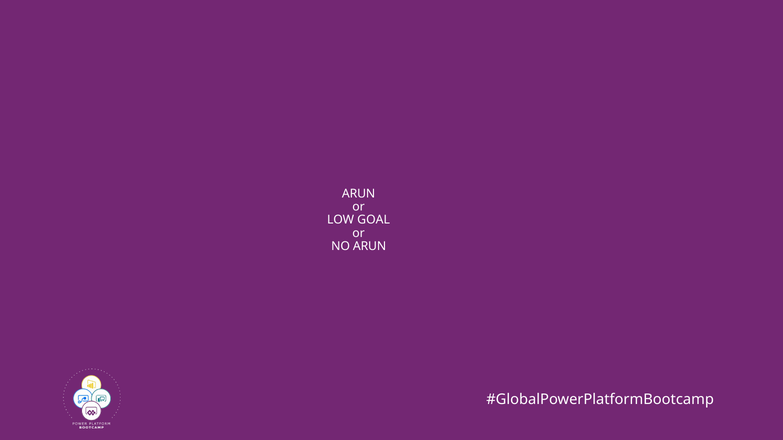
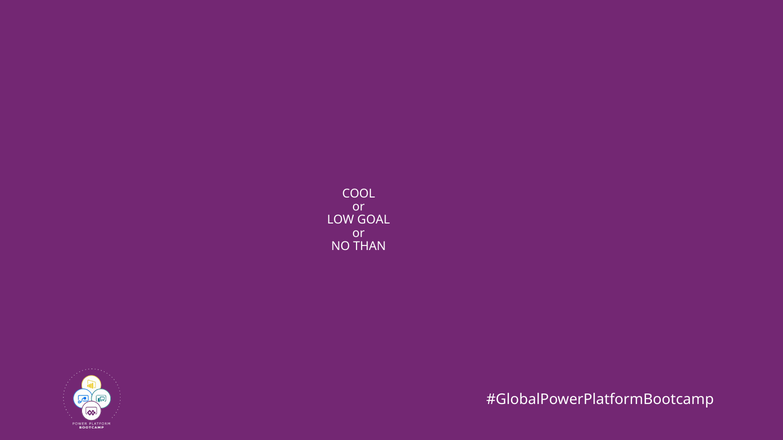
ARUN at (359, 194): ARUN -> COOL
NO ARUN: ARUN -> THAN
